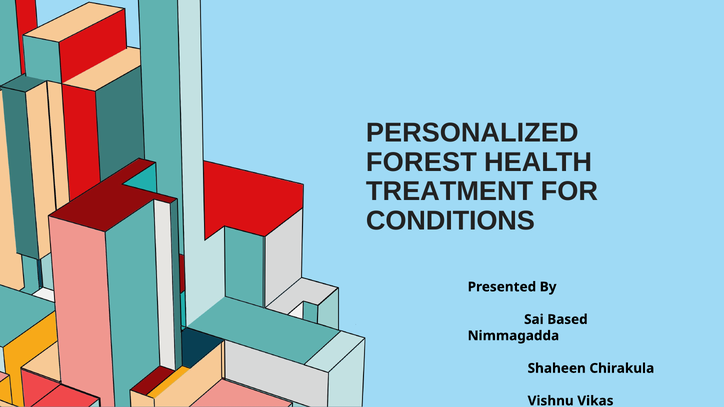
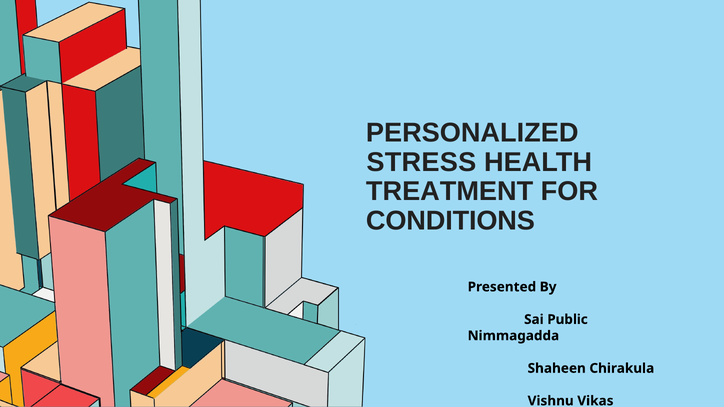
FOREST: FOREST -> STRESS
Based: Based -> Public
